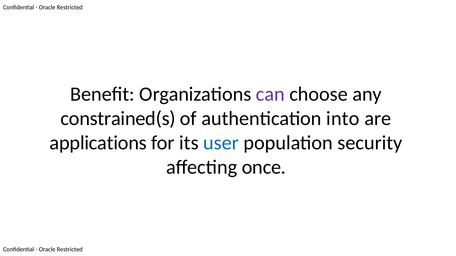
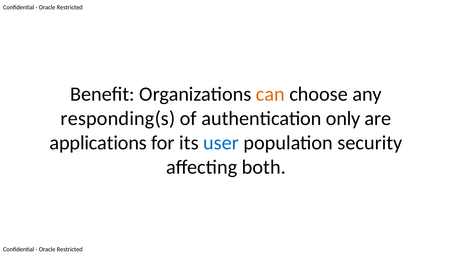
can colour: purple -> orange
constrained(s: constrained(s -> responding(s
into: into -> only
once: once -> both
